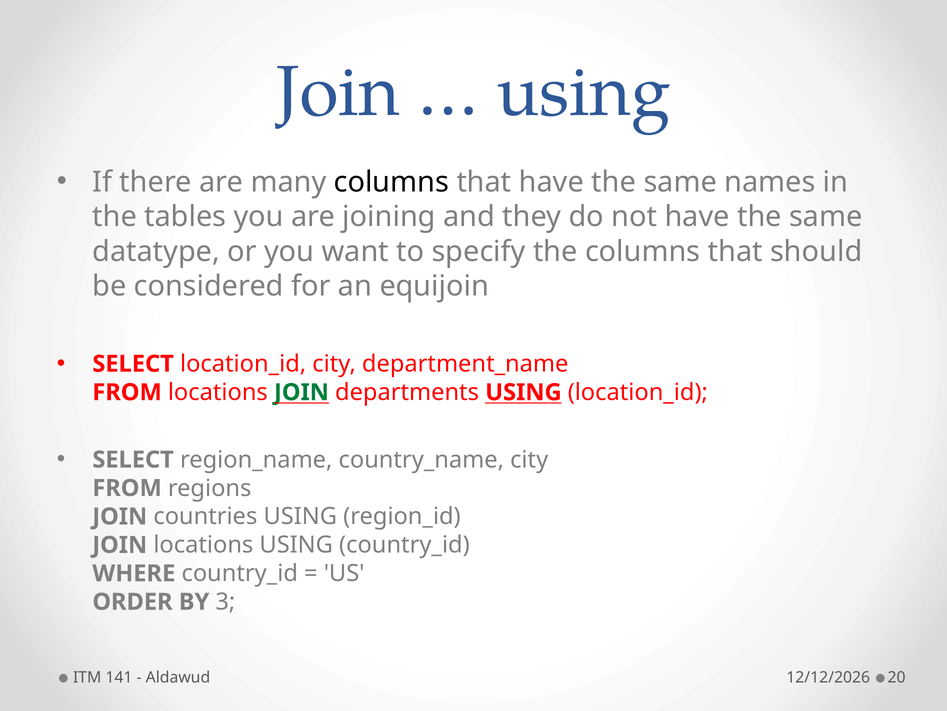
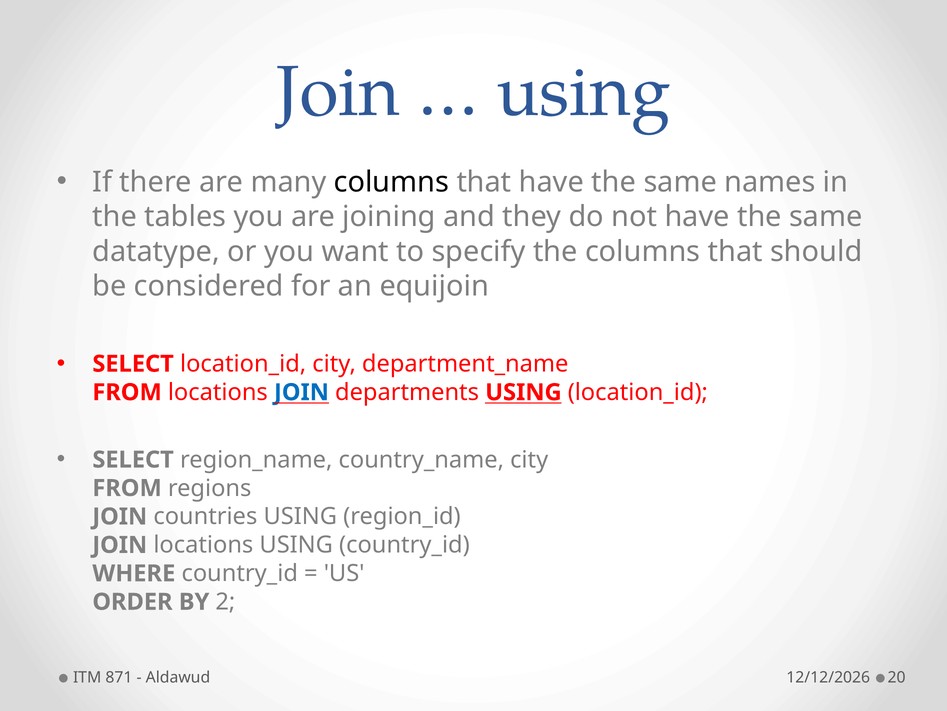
JOIN at (301, 392) colour: green -> blue
3: 3 -> 2
141: 141 -> 871
